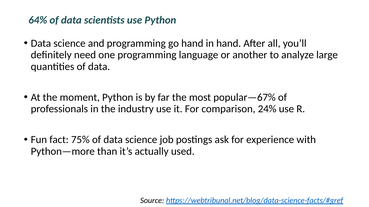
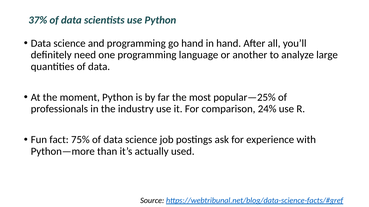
64%: 64% -> 37%
popular—67%: popular—67% -> popular—25%
